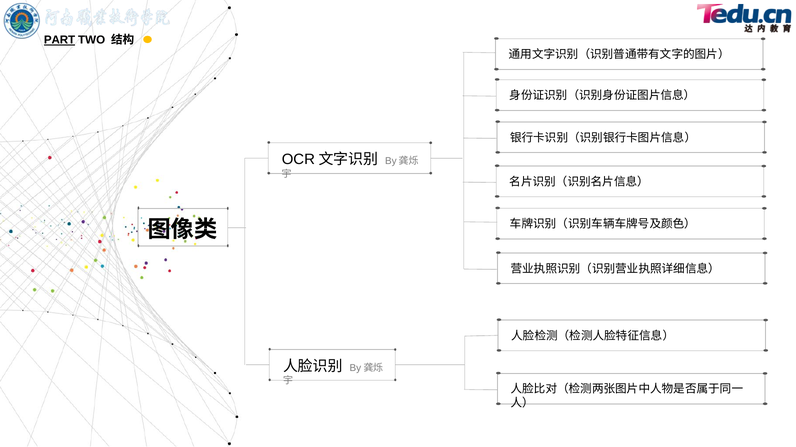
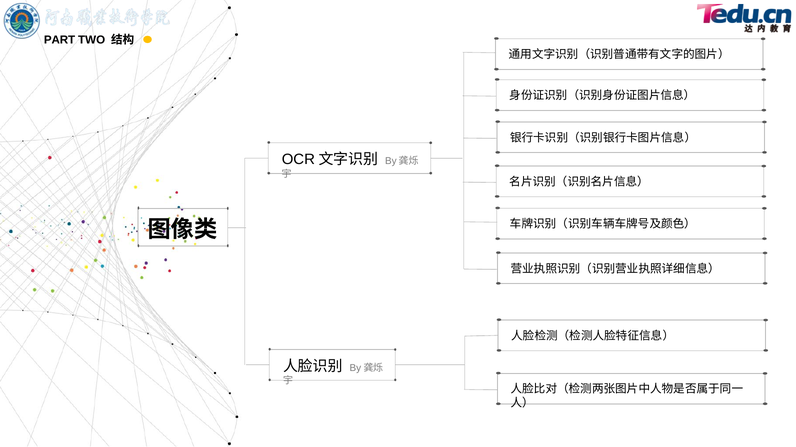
PART underline: present -> none
